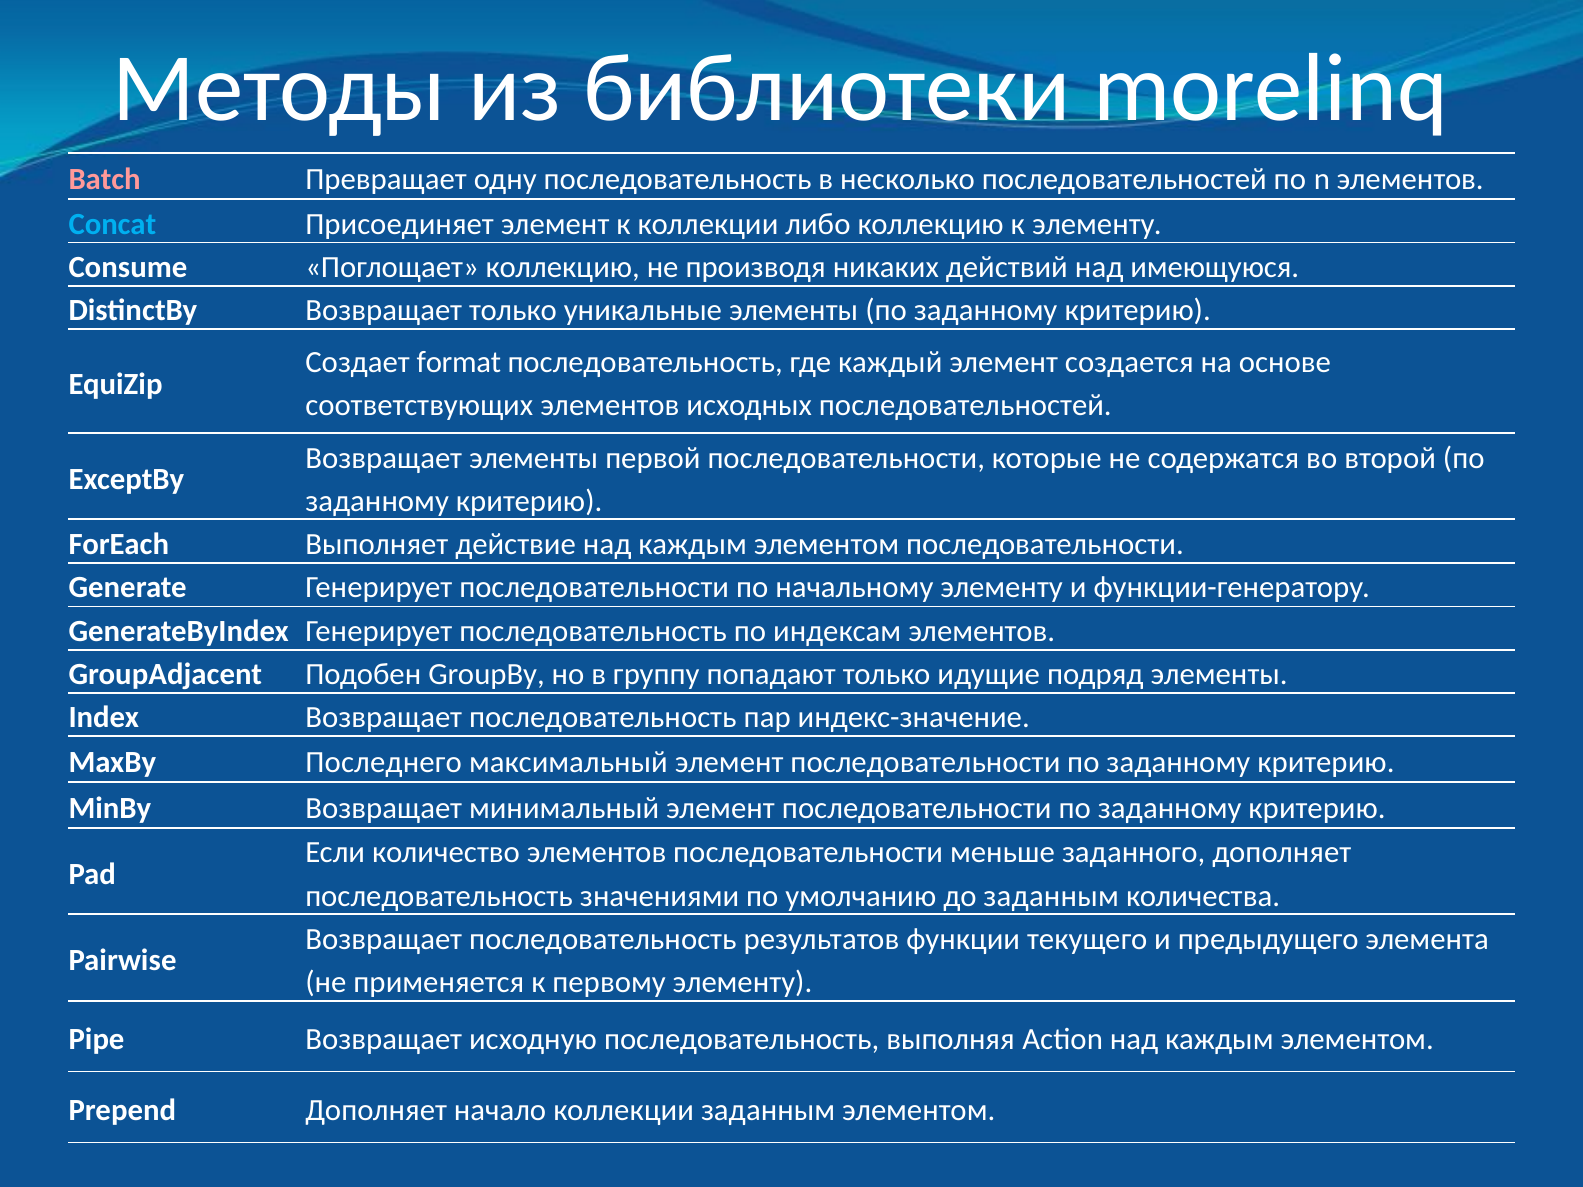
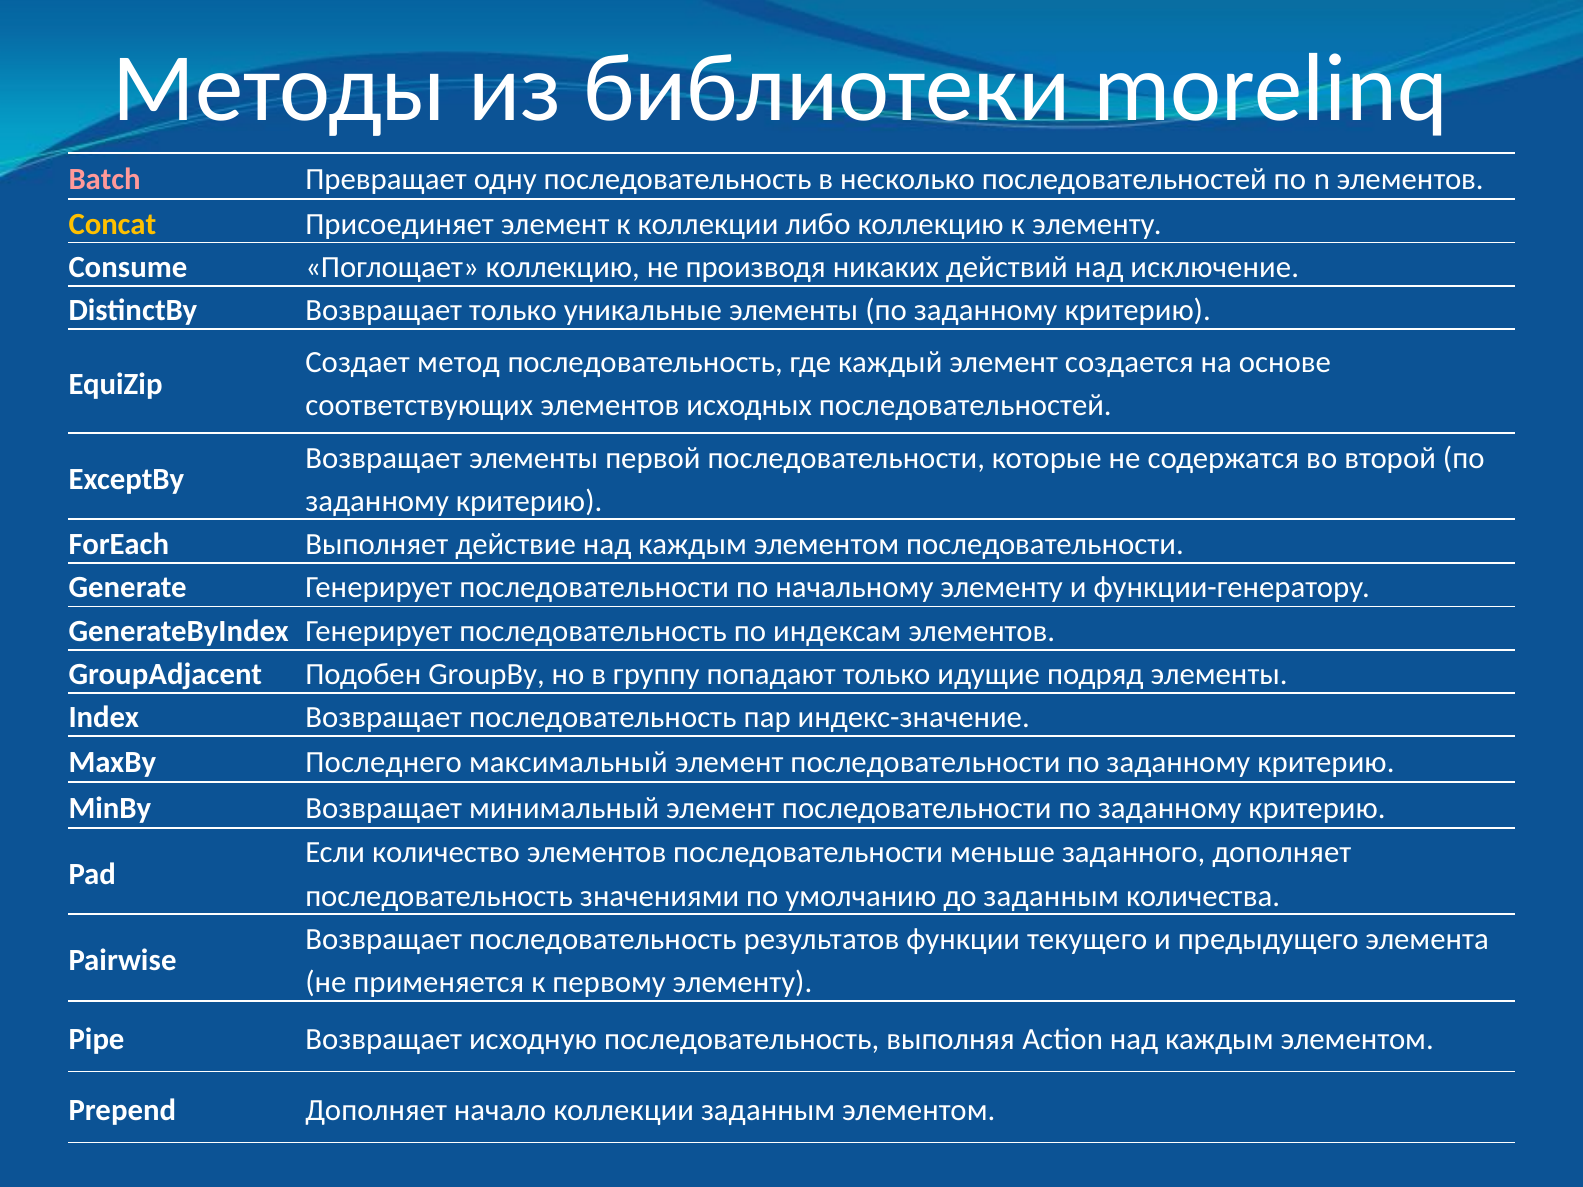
Concat colour: light blue -> yellow
имеющуюся: имеющуюся -> исключение
format: format -> метод
